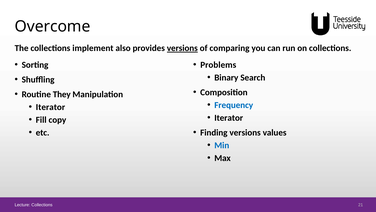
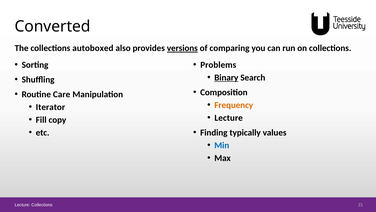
Overcome: Overcome -> Converted
implement: implement -> autoboxed
Binary underline: none -> present
They: They -> Care
Frequency colour: blue -> orange
Iterator at (229, 118): Iterator -> Lecture
Finding versions: versions -> typically
